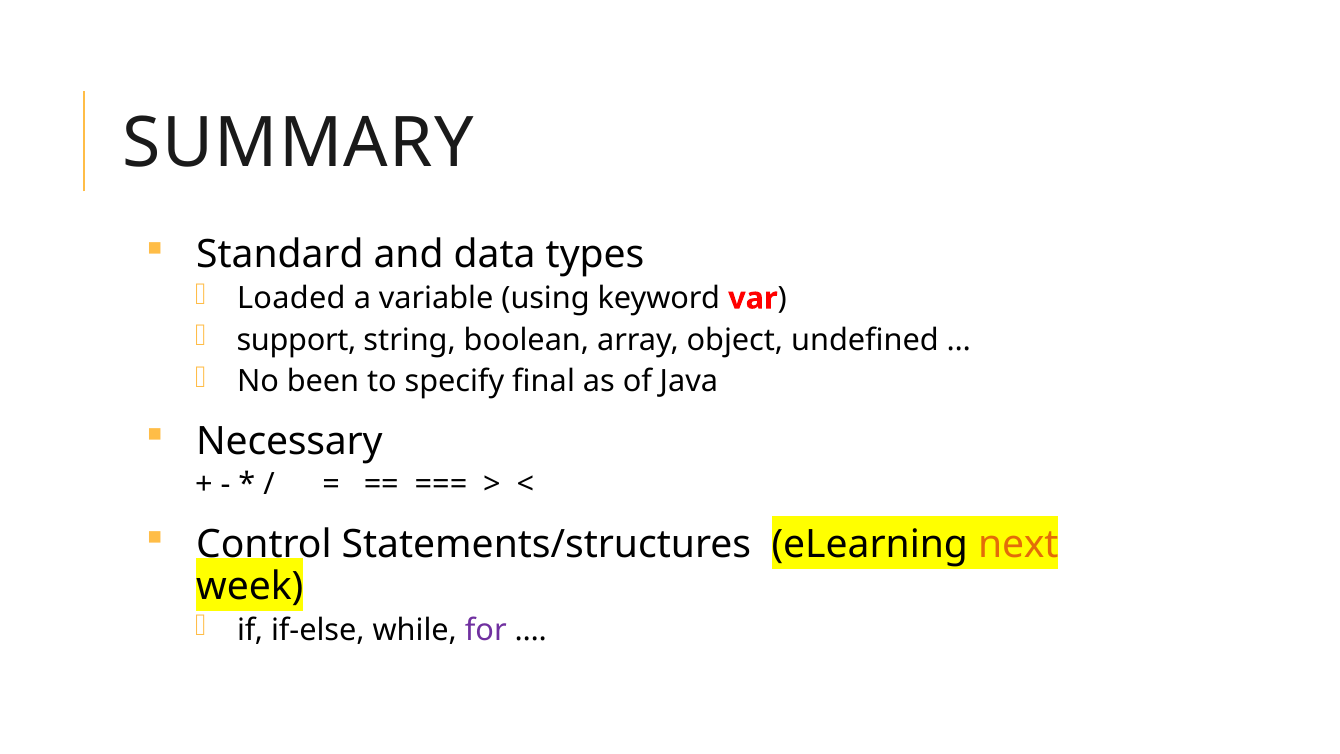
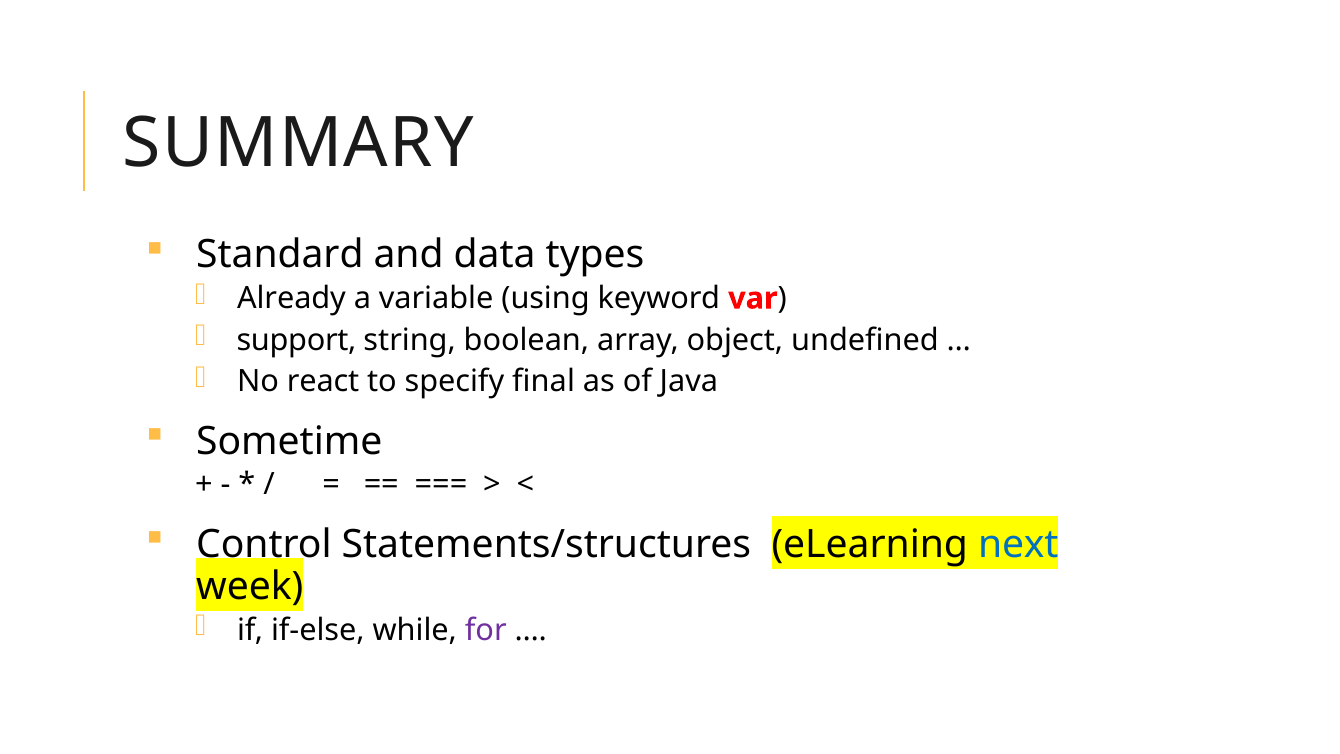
Loaded: Loaded -> Already
been: been -> react
Necessary: Necessary -> Sometime
next colour: orange -> blue
